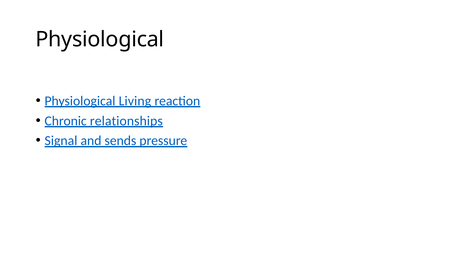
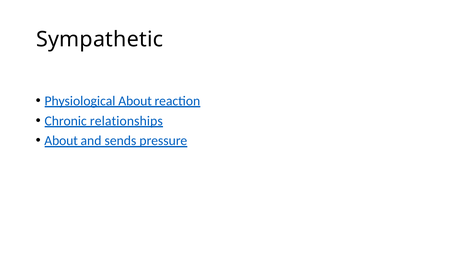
Physiological at (100, 39): Physiological -> Sympathetic
Physiological Living: Living -> About
Signal at (61, 141): Signal -> About
